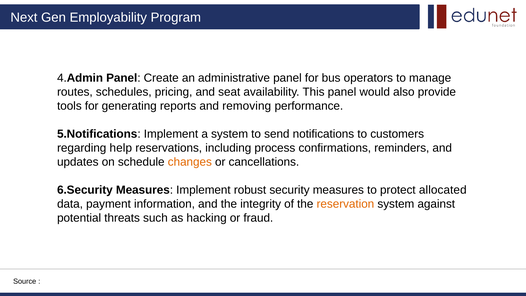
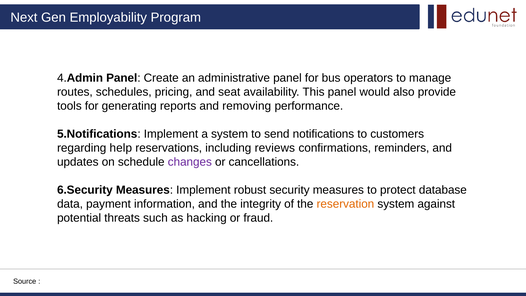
process: process -> reviews
changes colour: orange -> purple
allocated: allocated -> database
